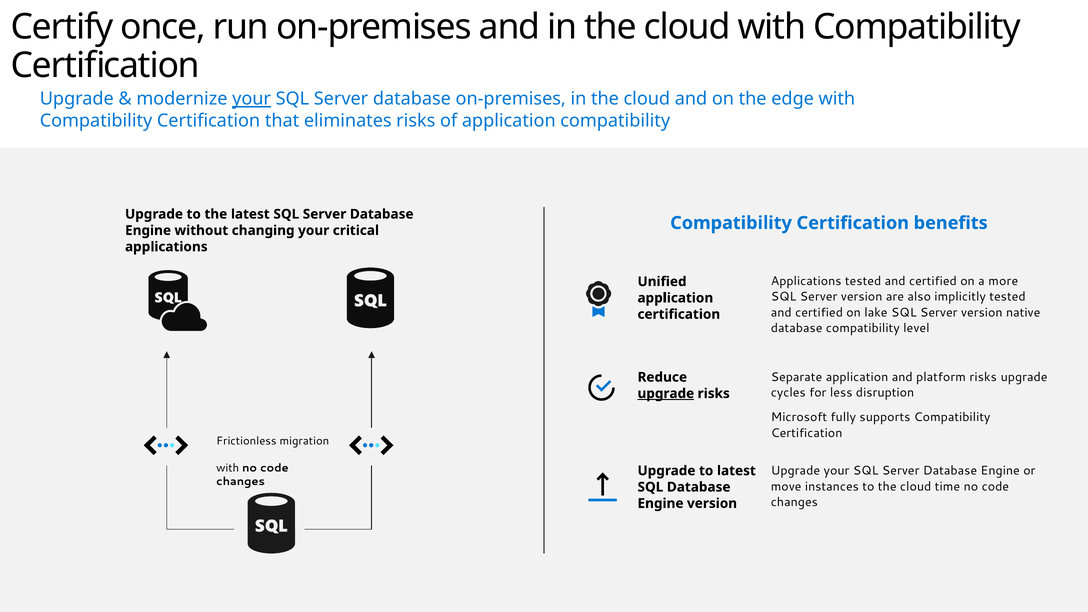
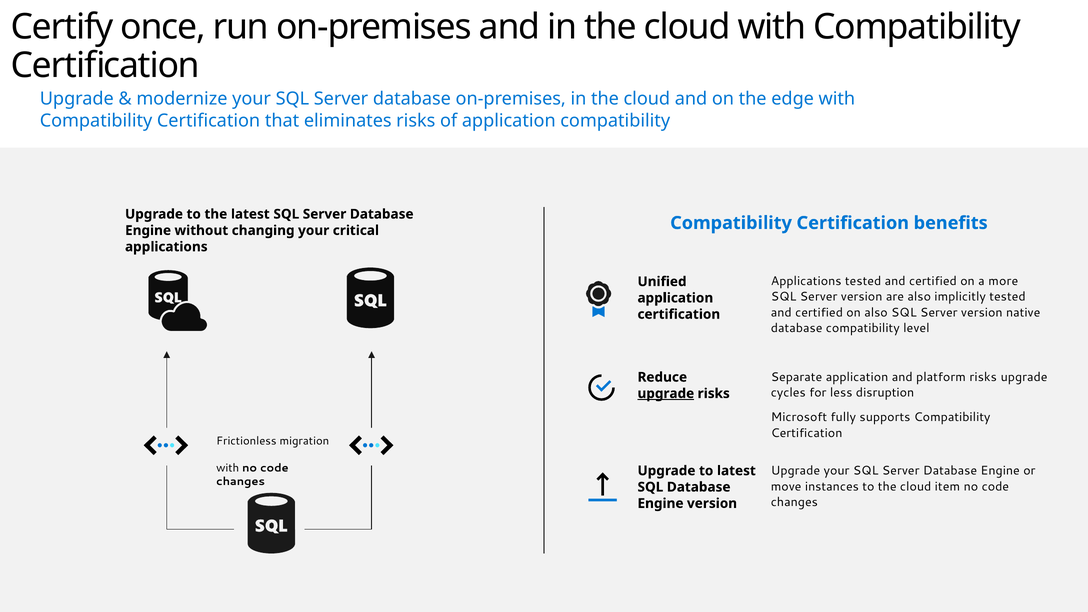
your at (252, 99) underline: present -> none
on lake: lake -> also
time: time -> item
